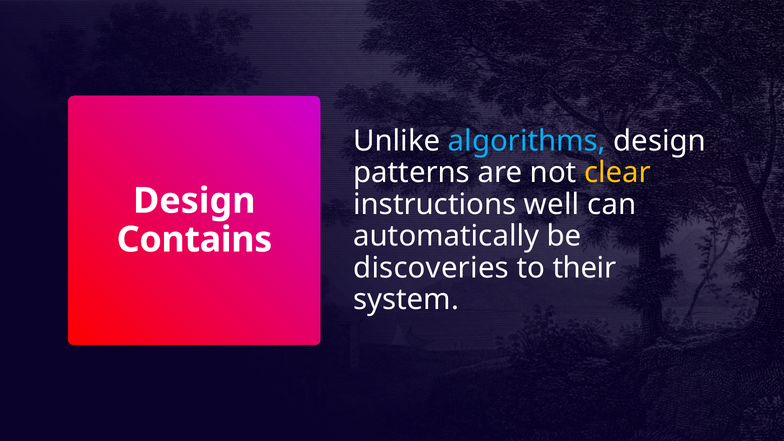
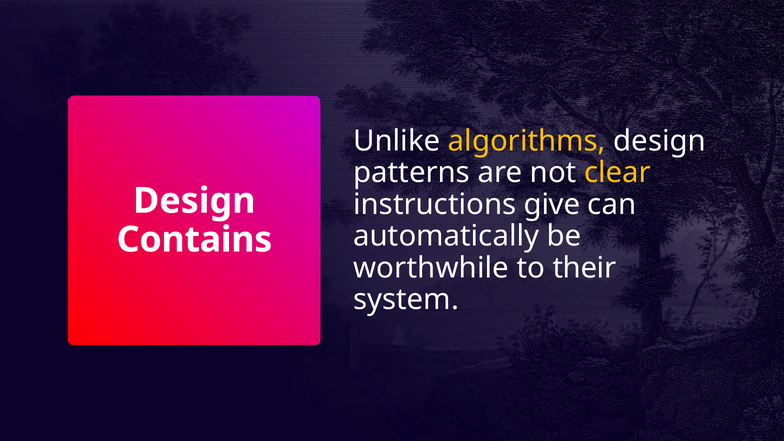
algorithms colour: light blue -> yellow
well: well -> give
discoveries: discoveries -> worthwhile
